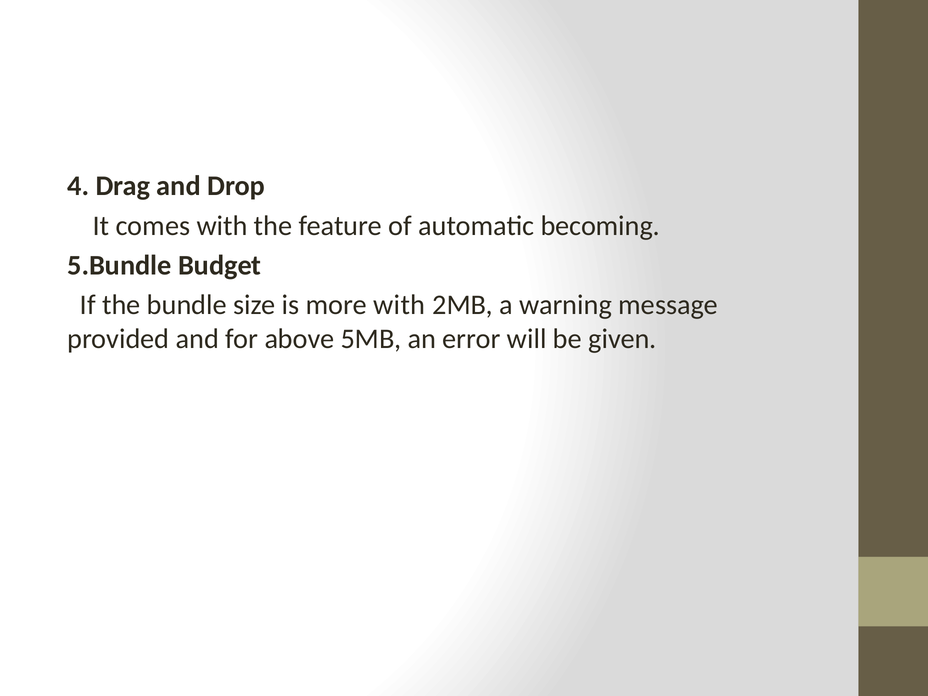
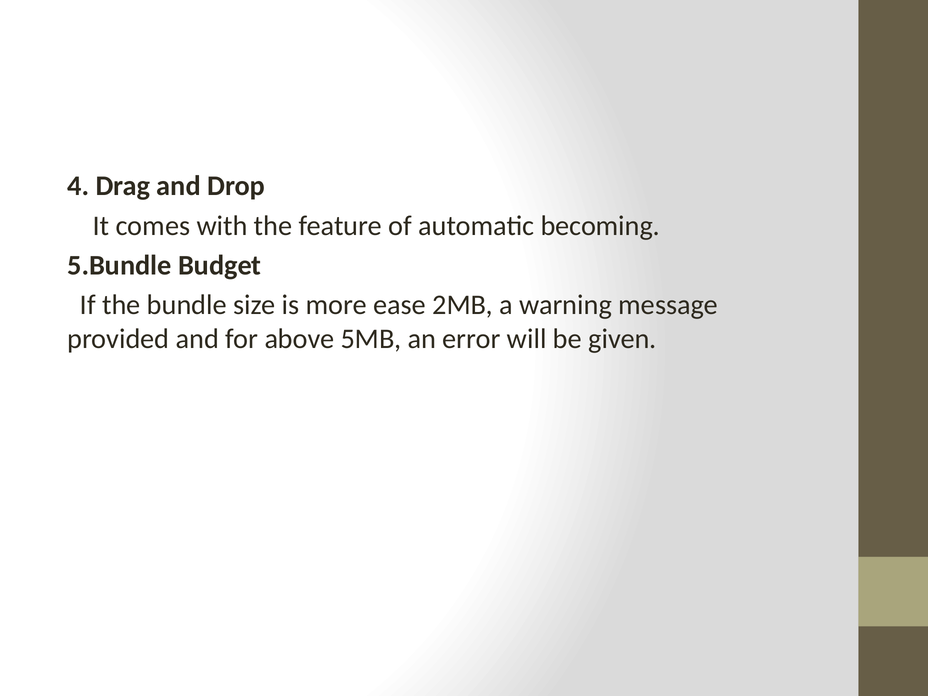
more with: with -> ease
